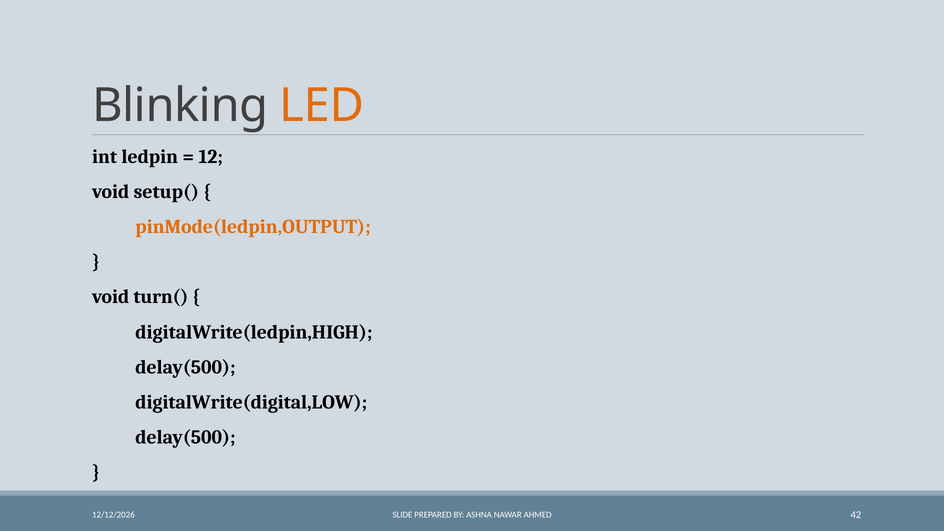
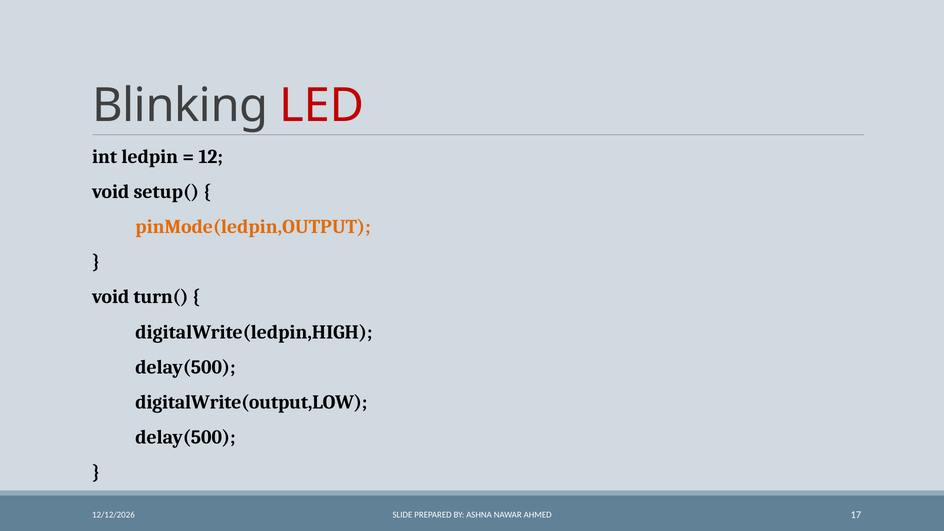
LED colour: orange -> red
digitalWrite(digital,LOW: digitalWrite(digital,LOW -> digitalWrite(output,LOW
42: 42 -> 17
